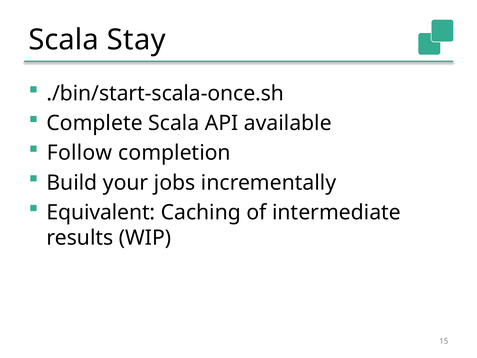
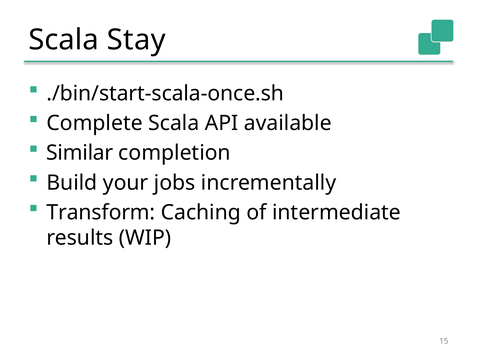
Follow: Follow -> Similar
Equivalent: Equivalent -> Transform
